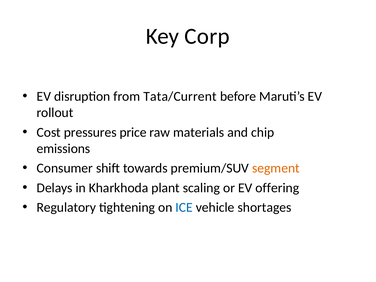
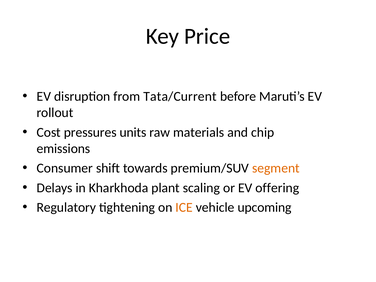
Corp: Corp -> Price
price: price -> units
ICE colour: blue -> orange
shortages: shortages -> upcoming
